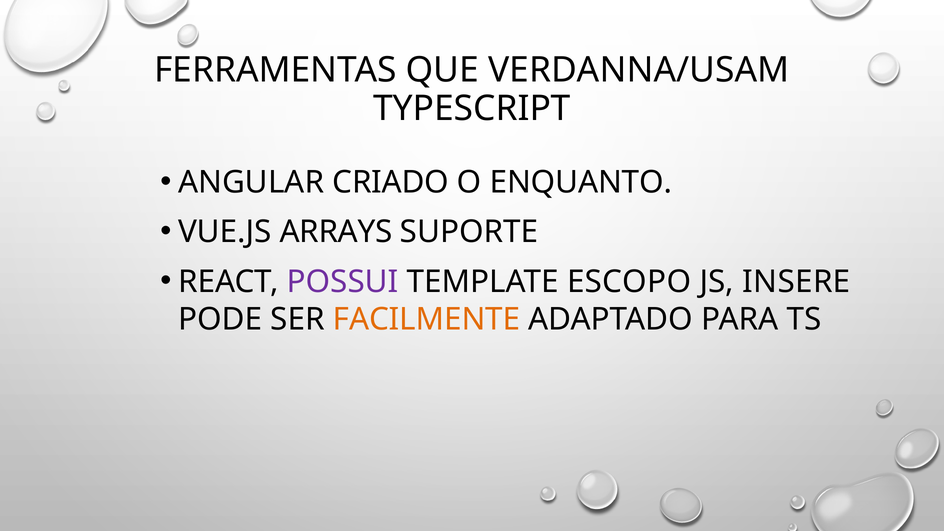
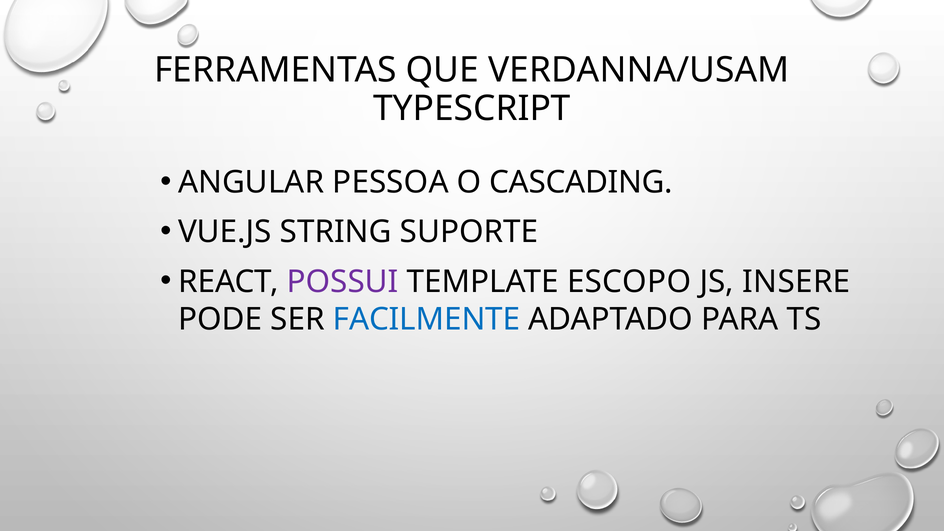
CRIADO: CRIADO -> PESSOA
ENQUANTO: ENQUANTO -> CASCADING
ARRAYS: ARRAYS -> STRING
FACILMENTE colour: orange -> blue
